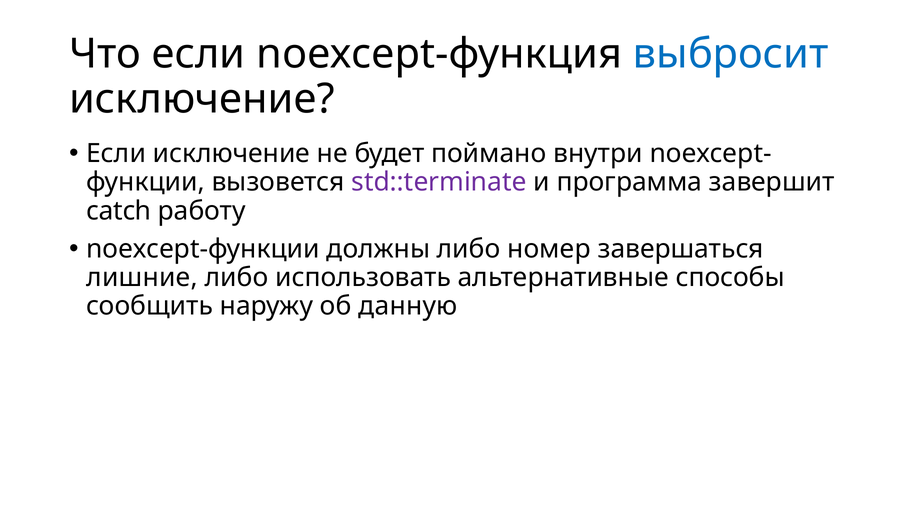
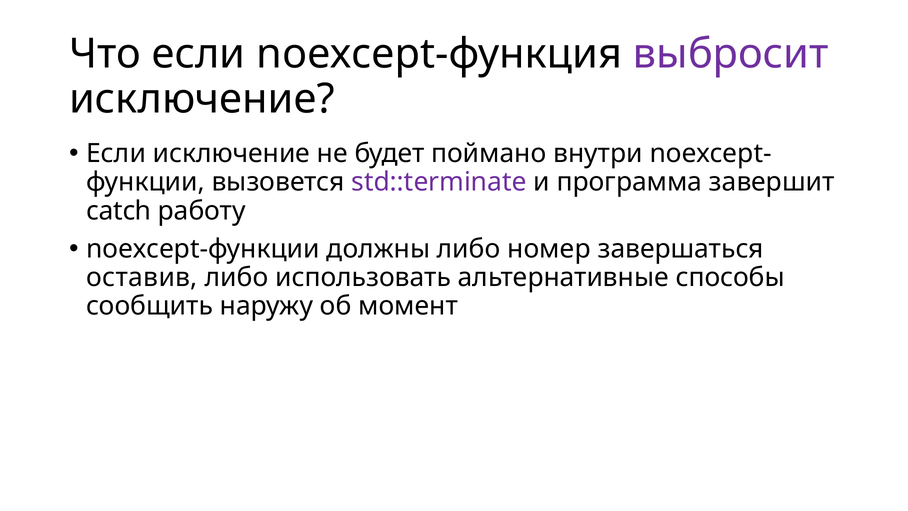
выбросит colour: blue -> purple
лишние: лишние -> оставив
данную: данную -> момент
